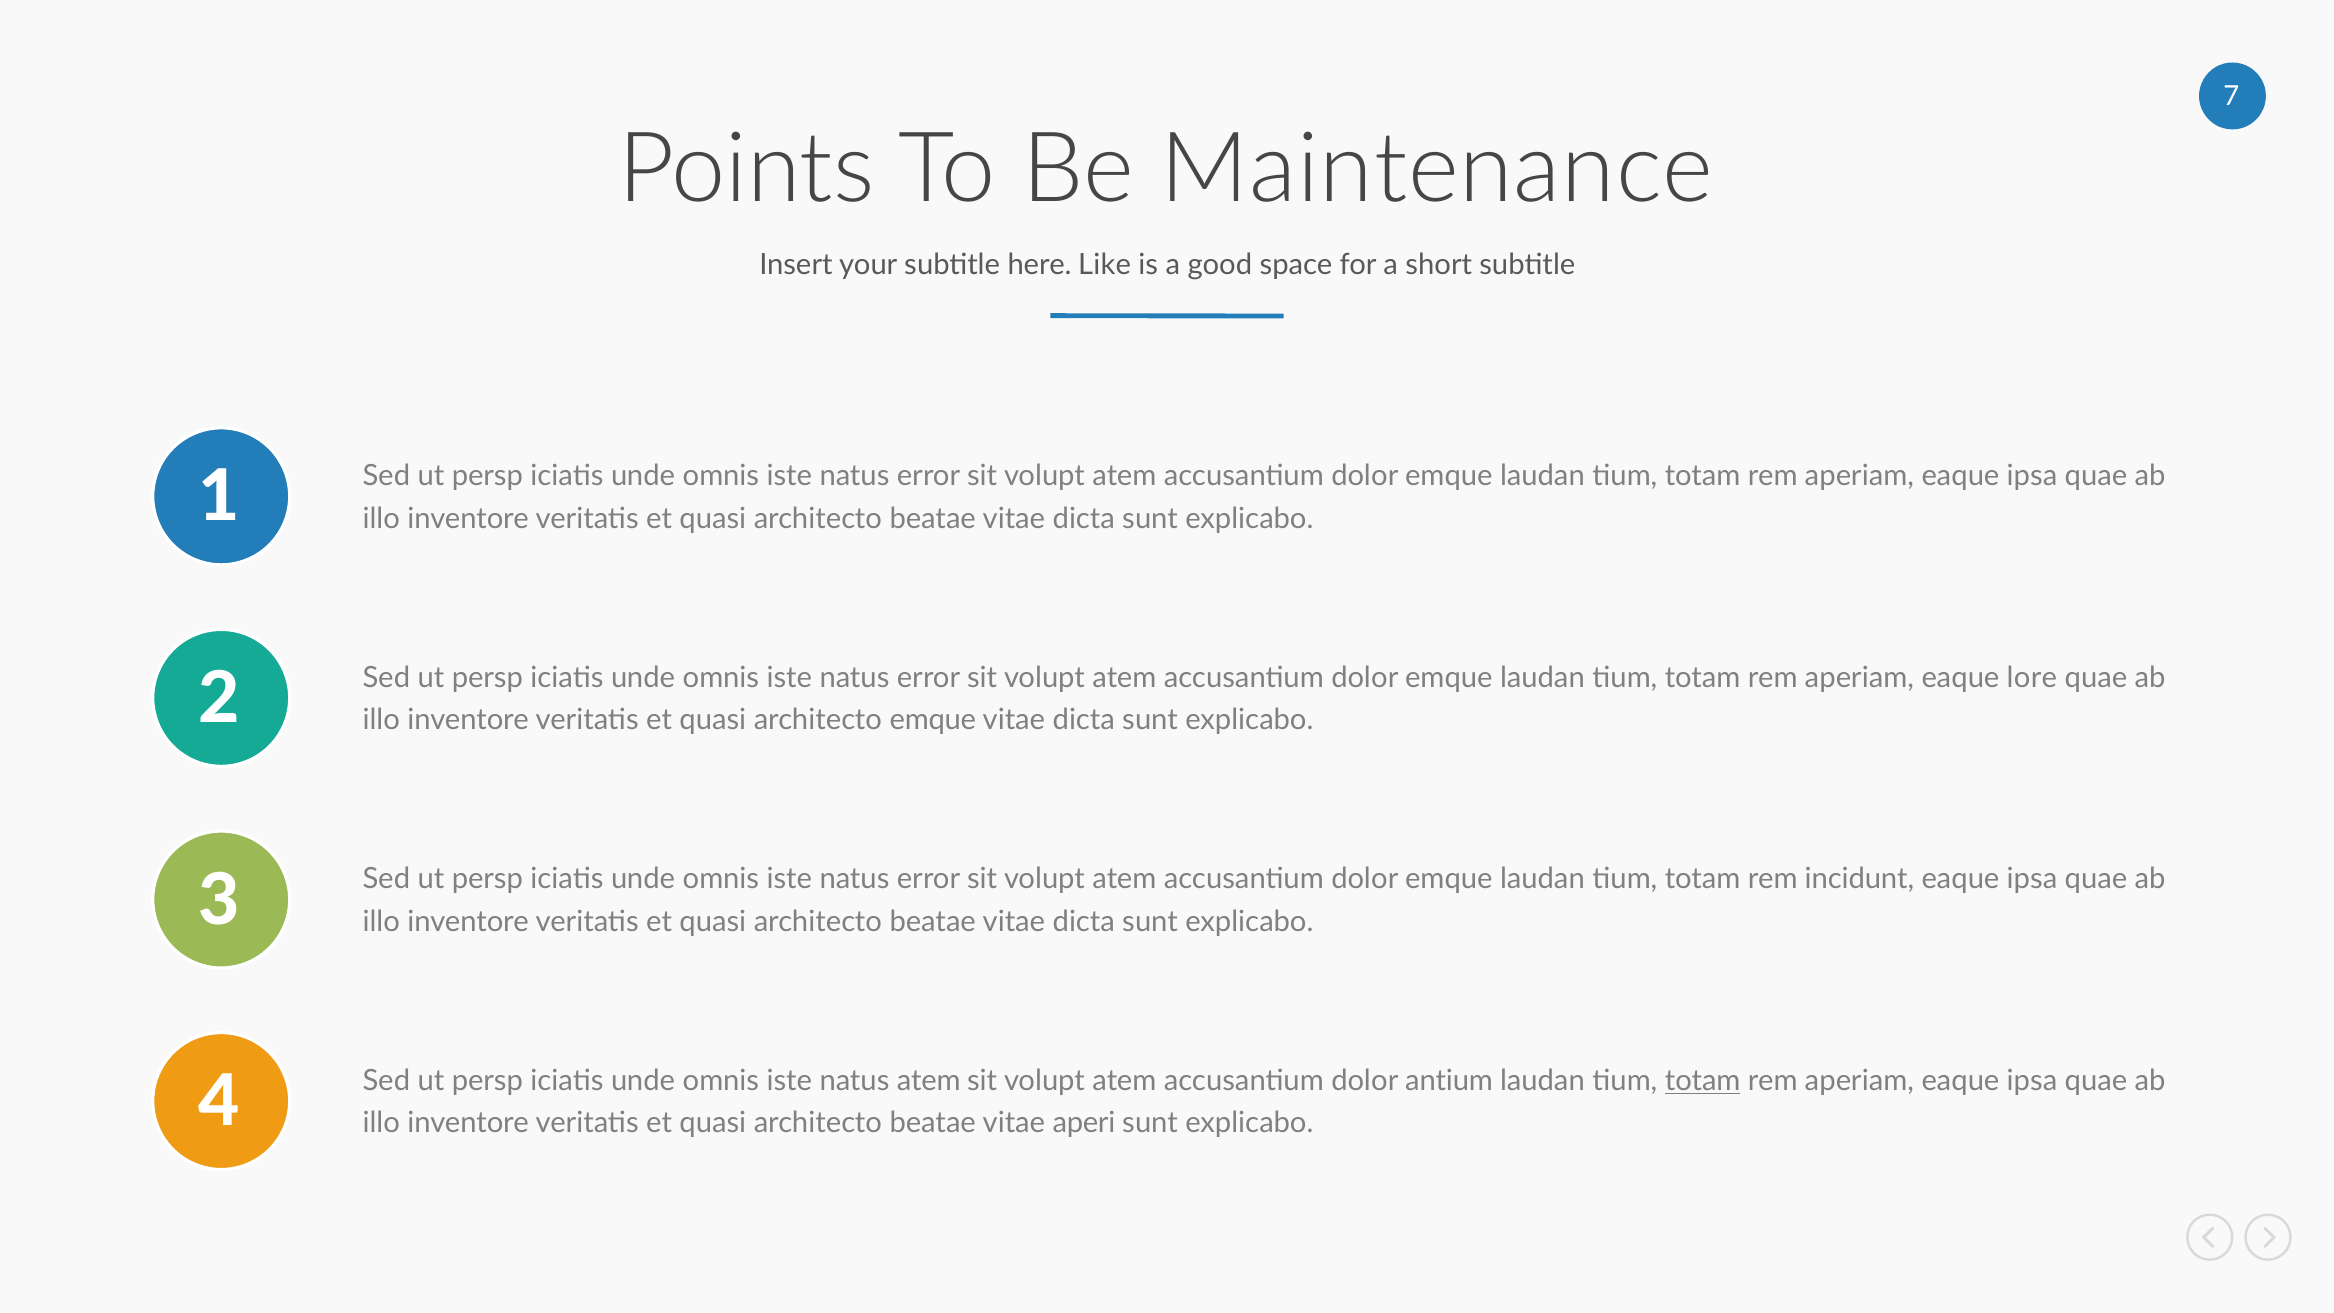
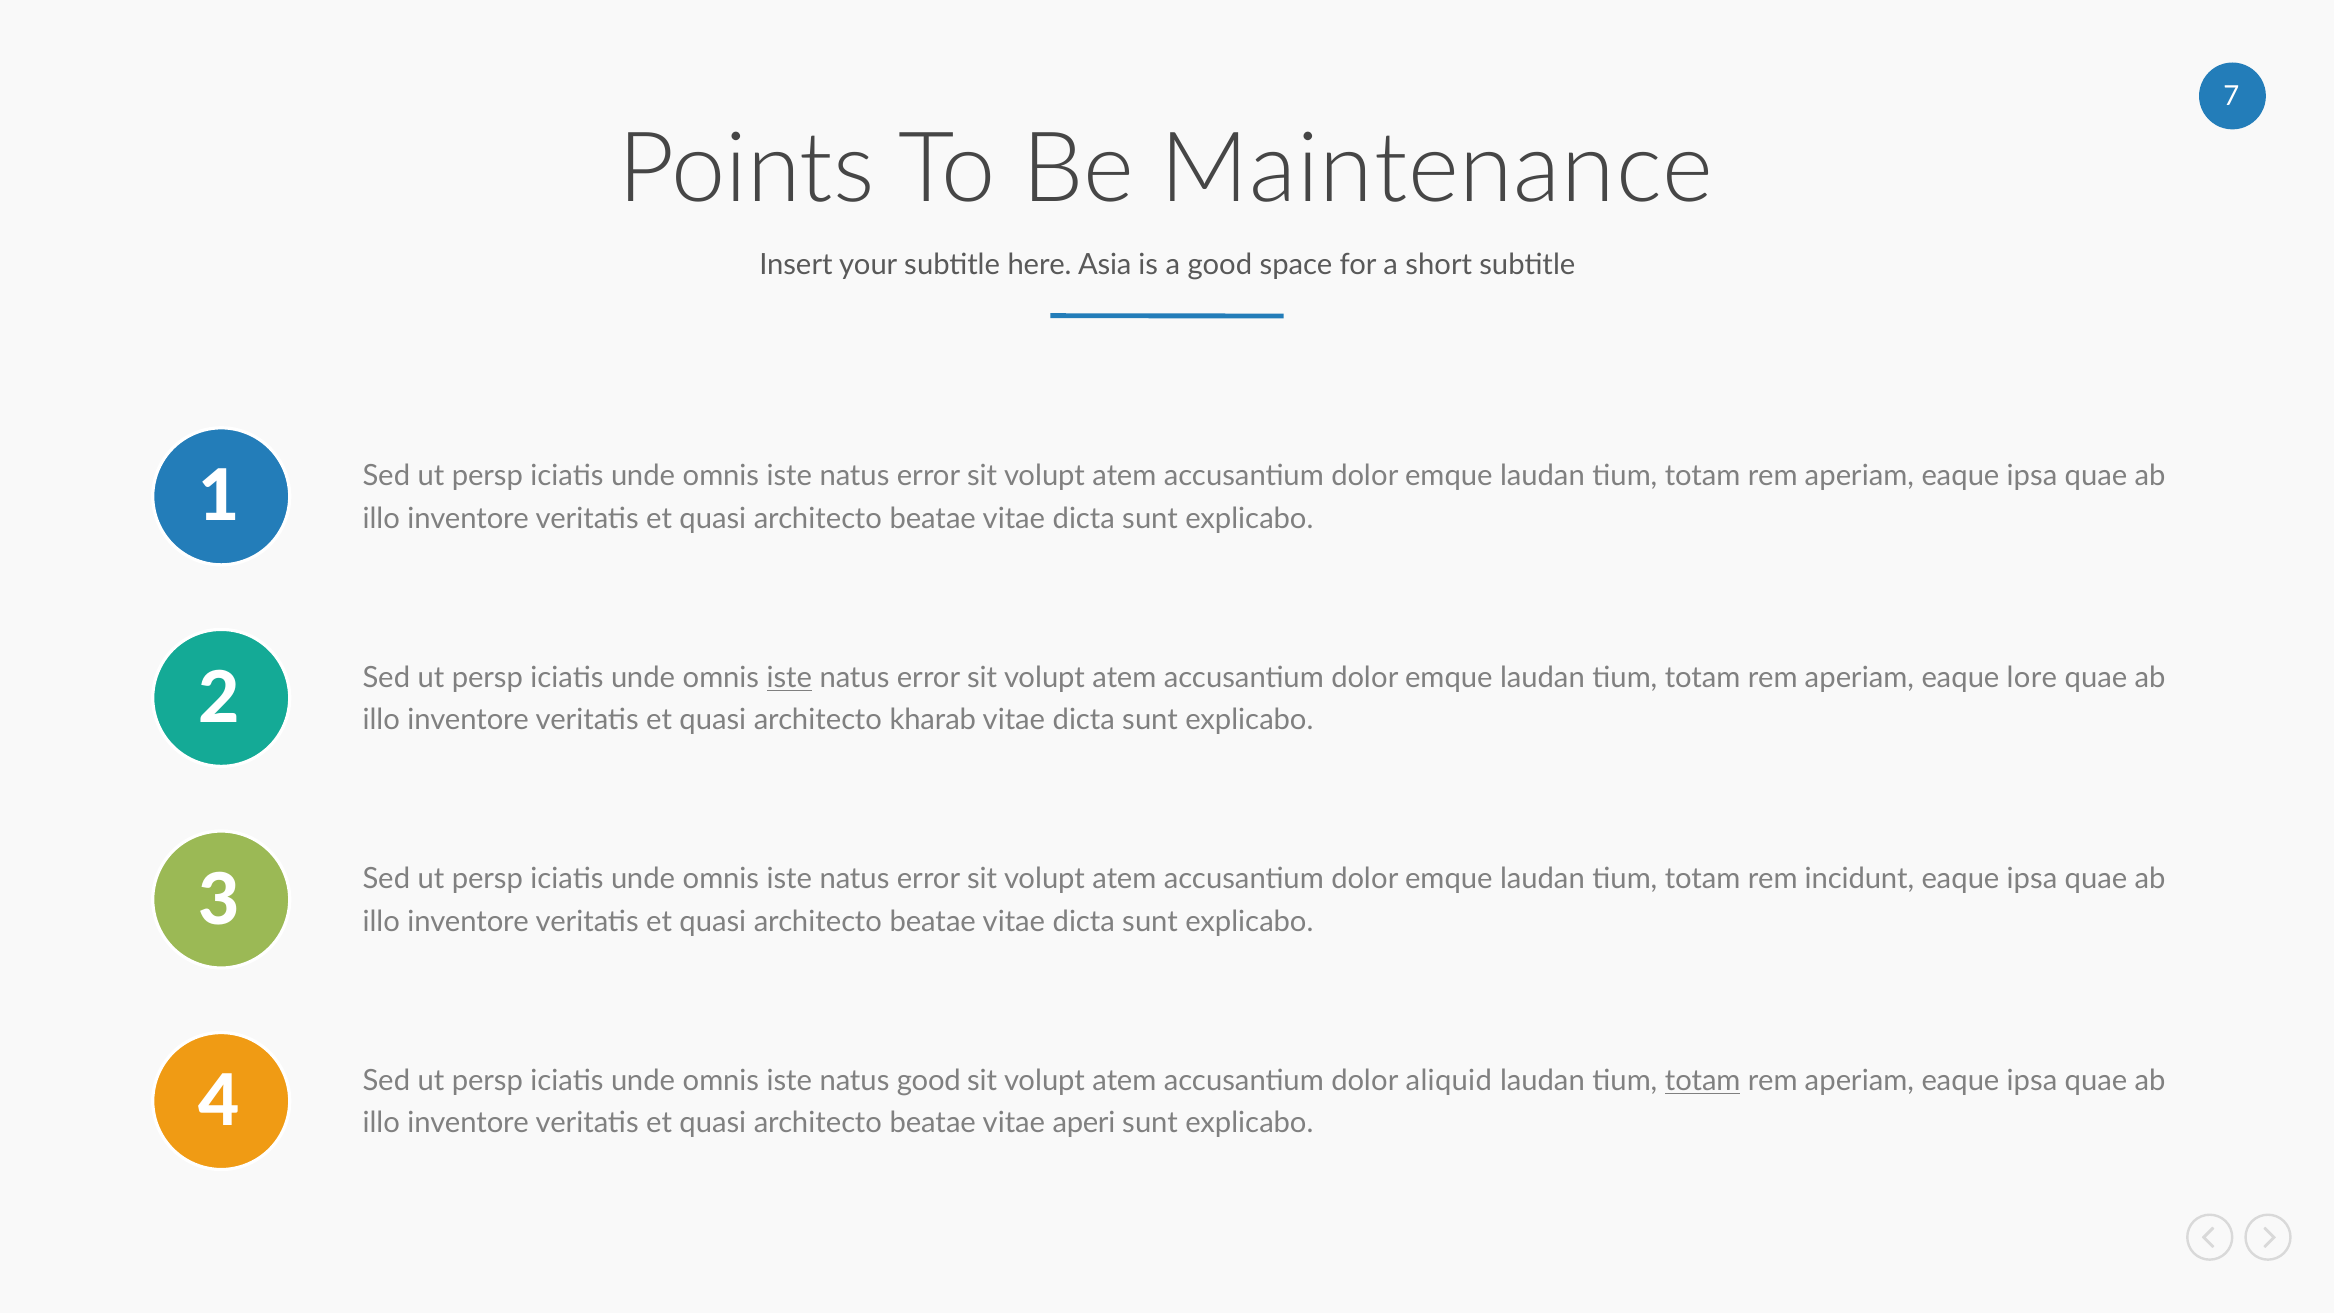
Like: Like -> Asia
iste at (789, 678) underline: none -> present
architecto emque: emque -> kharab
natus atem: atem -> good
antium: antium -> aliquid
